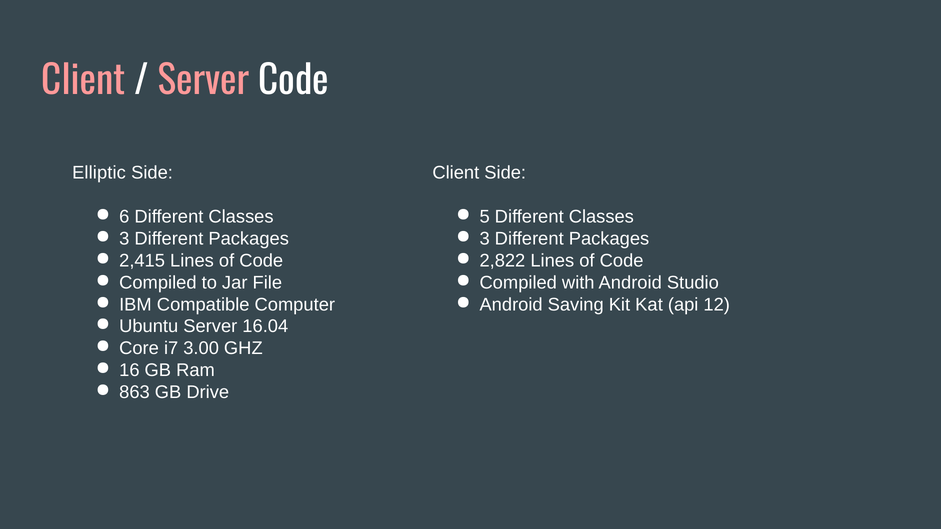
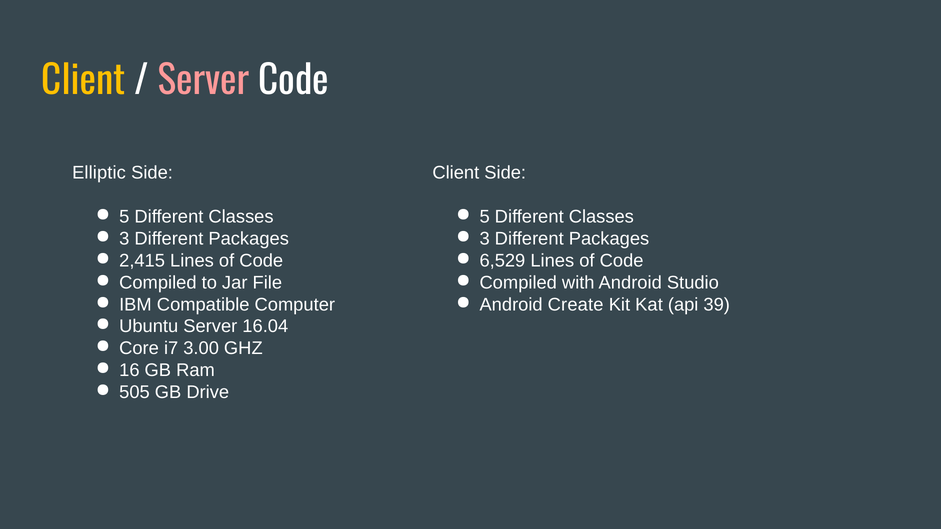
Client at (83, 81) colour: pink -> yellow
6 at (124, 217): 6 -> 5
2,822: 2,822 -> 6,529
Saving: Saving -> Create
12: 12 -> 39
863: 863 -> 505
